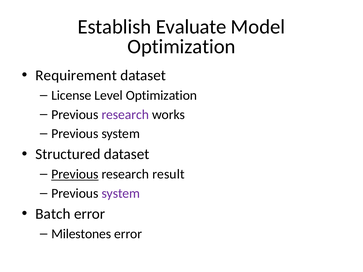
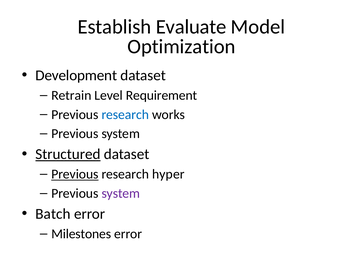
Requirement: Requirement -> Development
License: License -> Retrain
Level Optimization: Optimization -> Requirement
research at (125, 115) colour: purple -> blue
Structured underline: none -> present
result: result -> hyper
